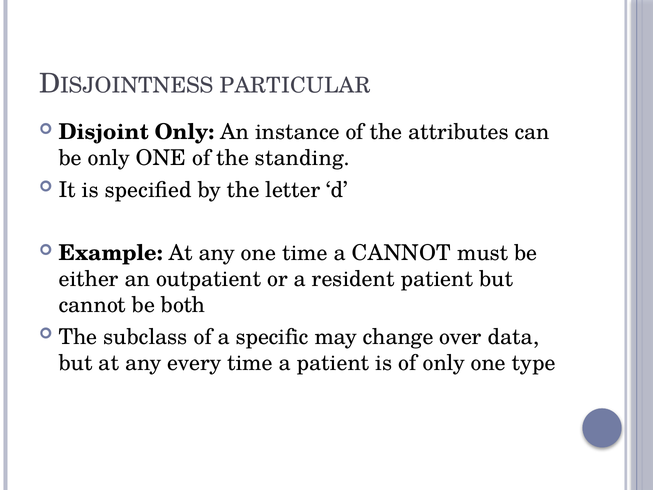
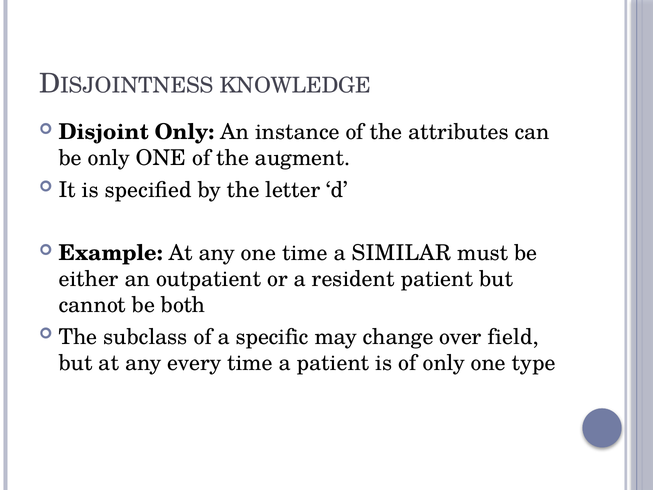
PARTICULAR: PARTICULAR -> KNOWLEDGE
standing: standing -> augment
a CANNOT: CANNOT -> SIMILAR
data: data -> field
